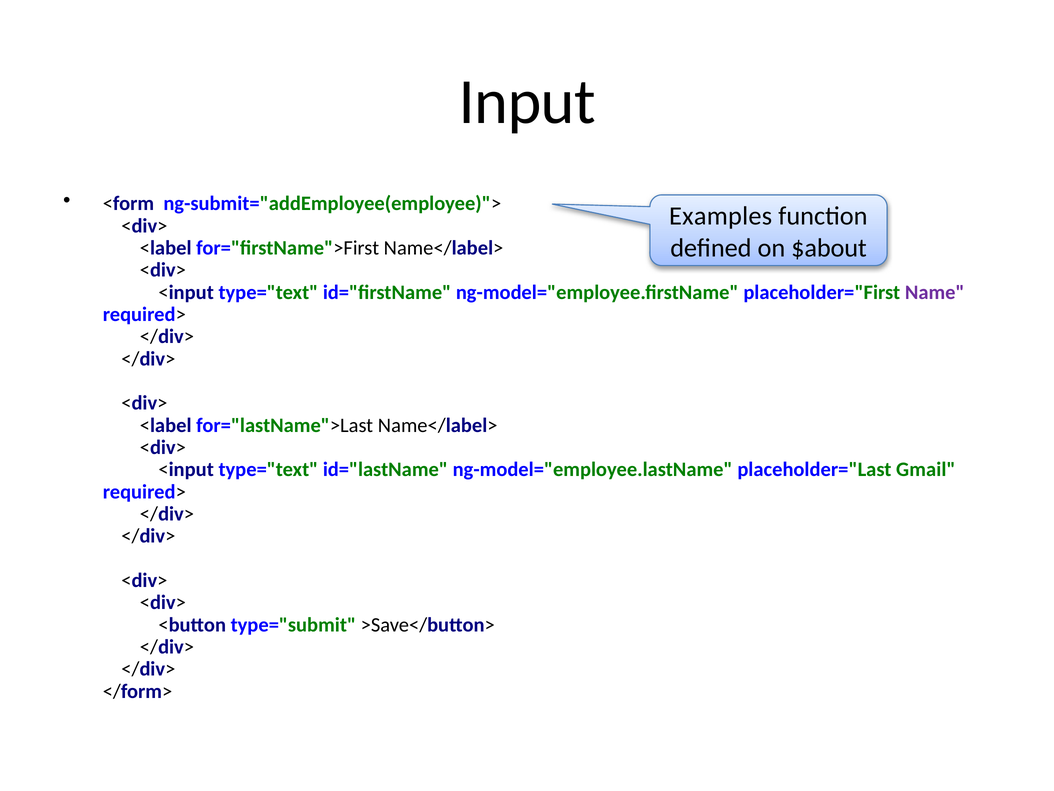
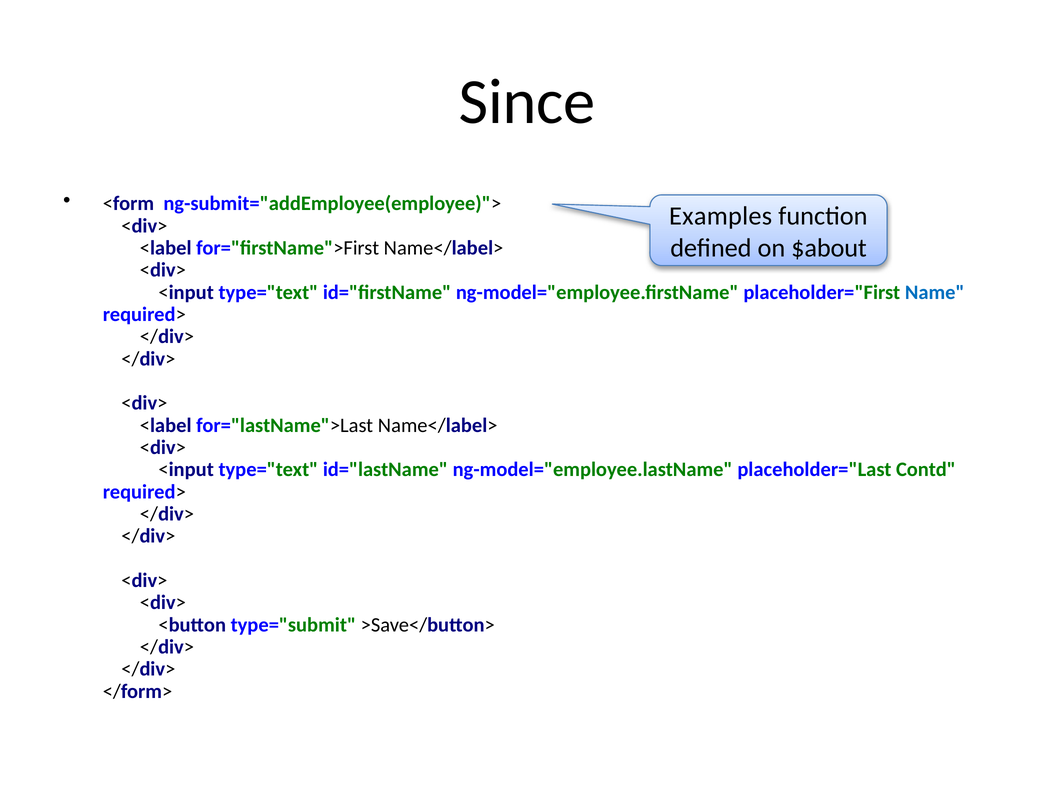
Input: Input -> Since
Name colour: purple -> blue
Gmail: Gmail -> Contd
